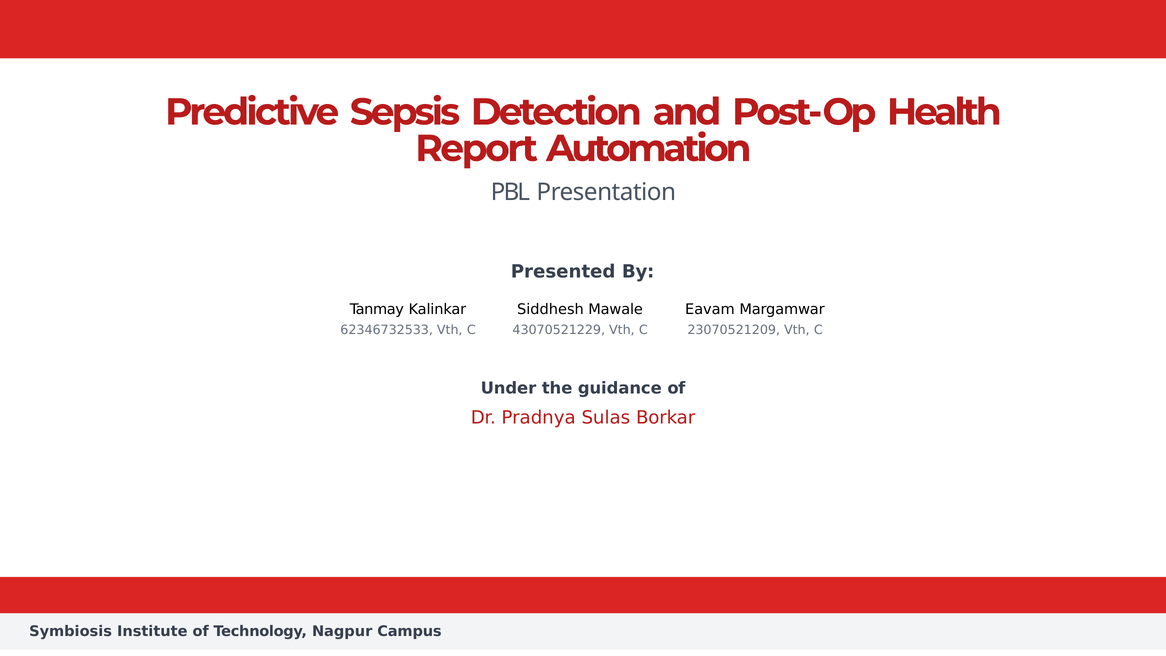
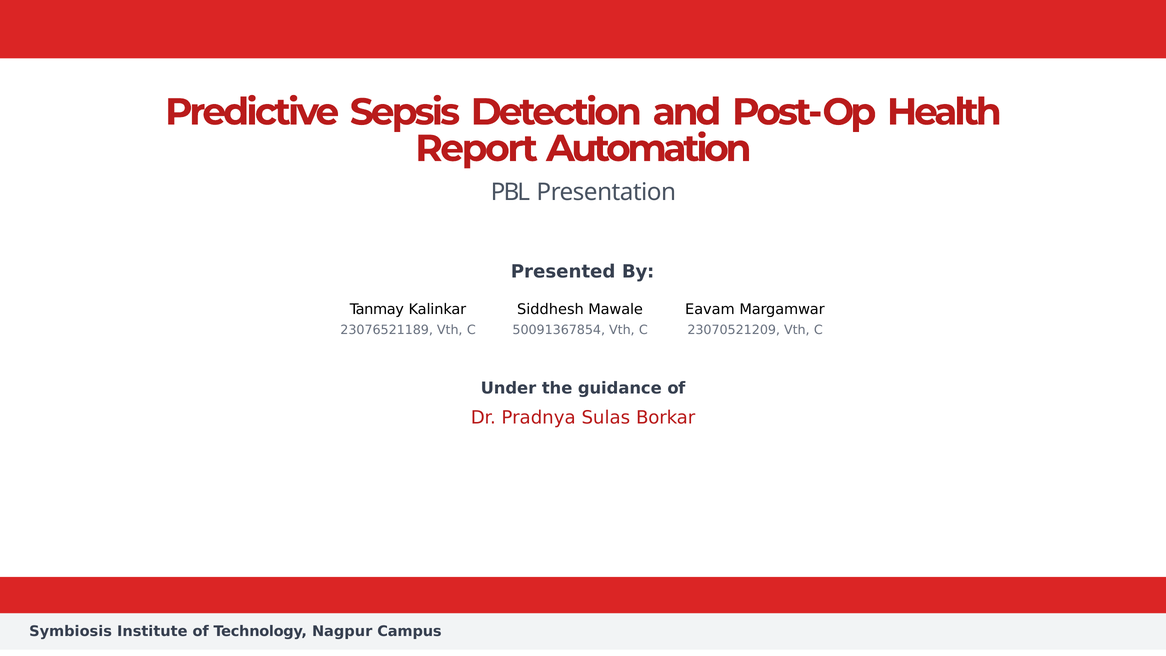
62346732533: 62346732533 -> 23076521189
43070521229: 43070521229 -> 50091367854
